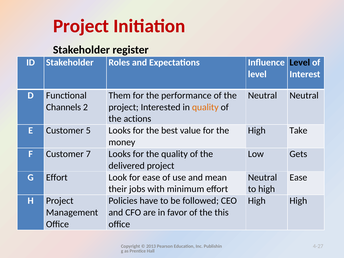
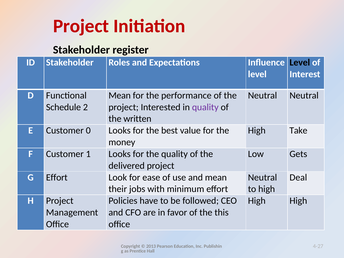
Them at (120, 95): Them -> Mean
Channels: Channels -> Schedule
quality at (205, 107) colour: orange -> purple
actions: actions -> written
5: 5 -> 0
7: 7 -> 1
Ease at (298, 177): Ease -> Deal
